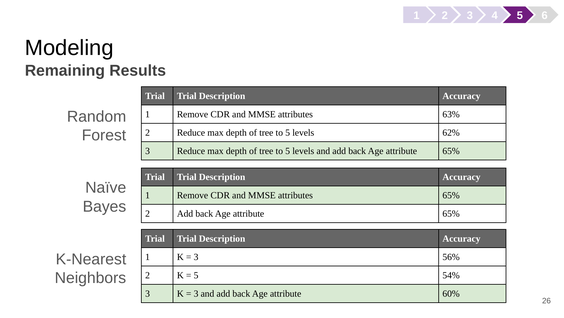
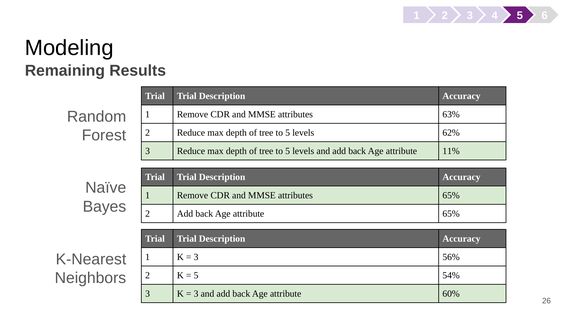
65% at (451, 151): 65% -> 11%
